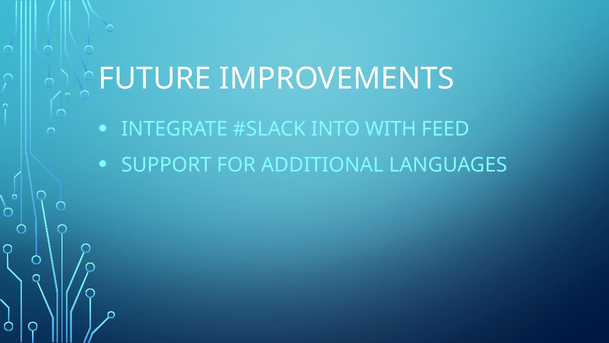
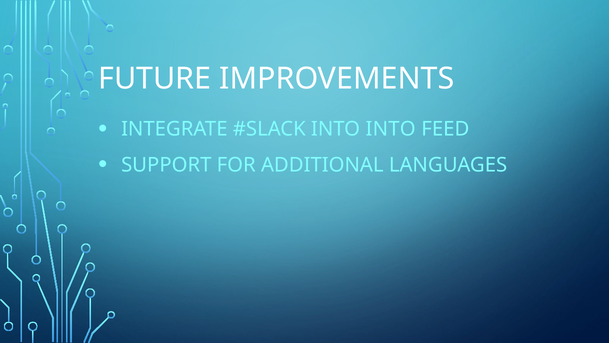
INTO WITH: WITH -> INTO
